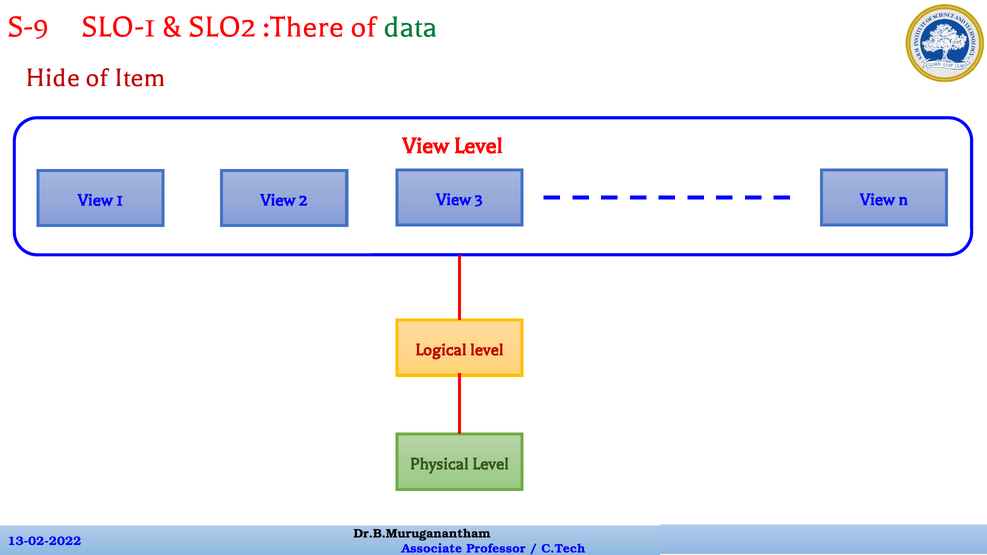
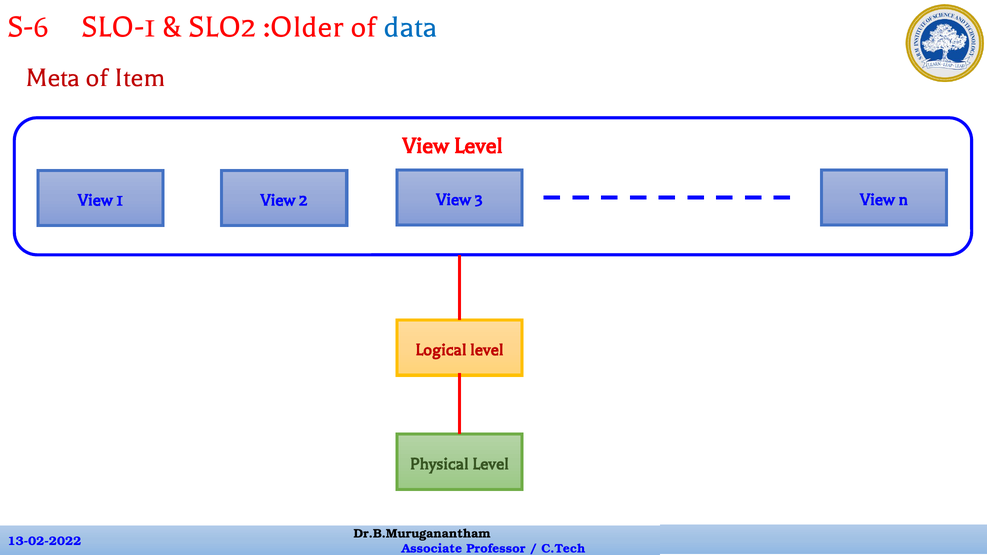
S-9: S-9 -> S-6
:There: :There -> :Older
data colour: green -> blue
Hide: Hide -> Meta
